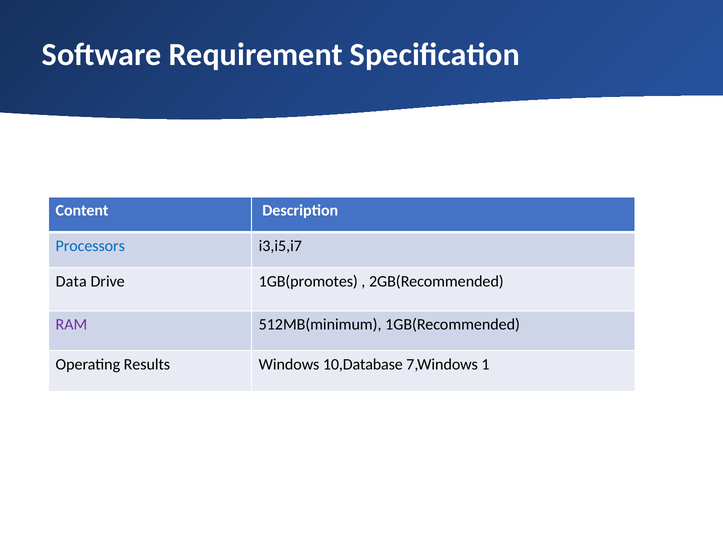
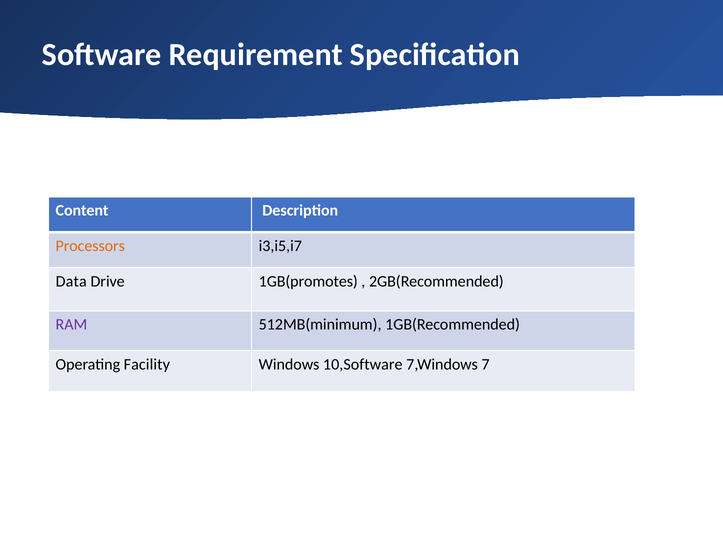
Processors colour: blue -> orange
Results: Results -> Facility
10,Database: 10,Database -> 10,Software
1: 1 -> 7
